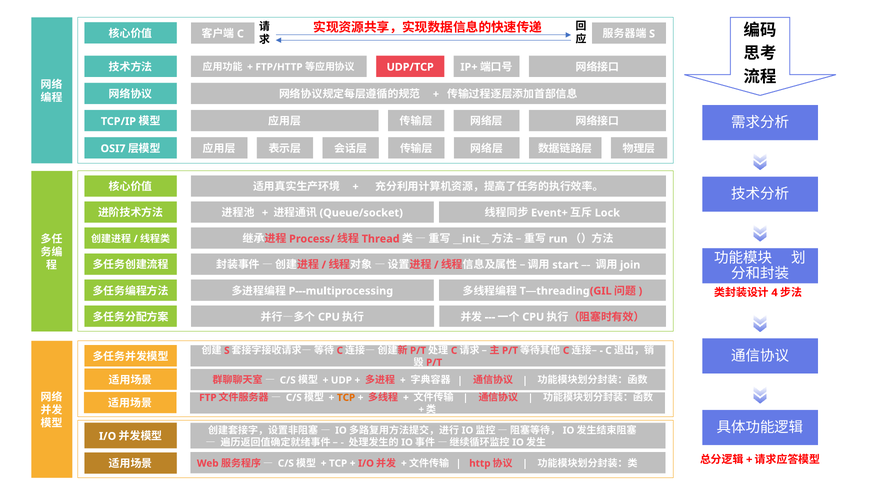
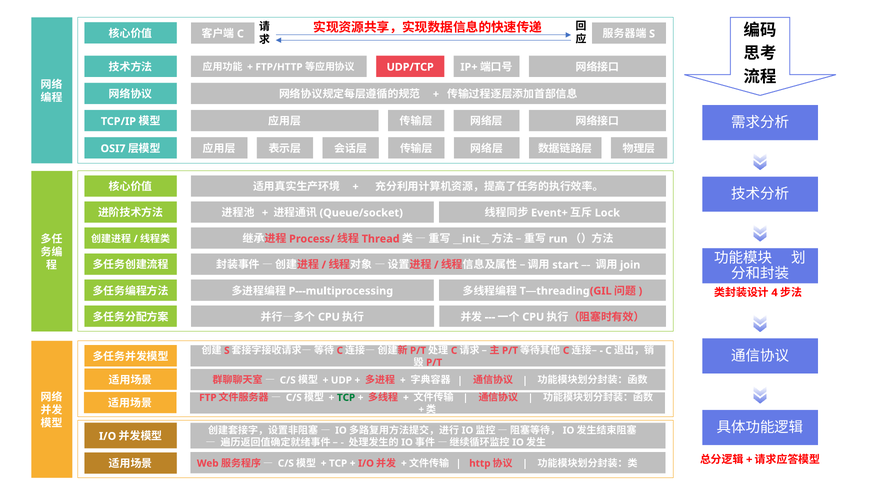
TCP at (346, 398) colour: orange -> green
